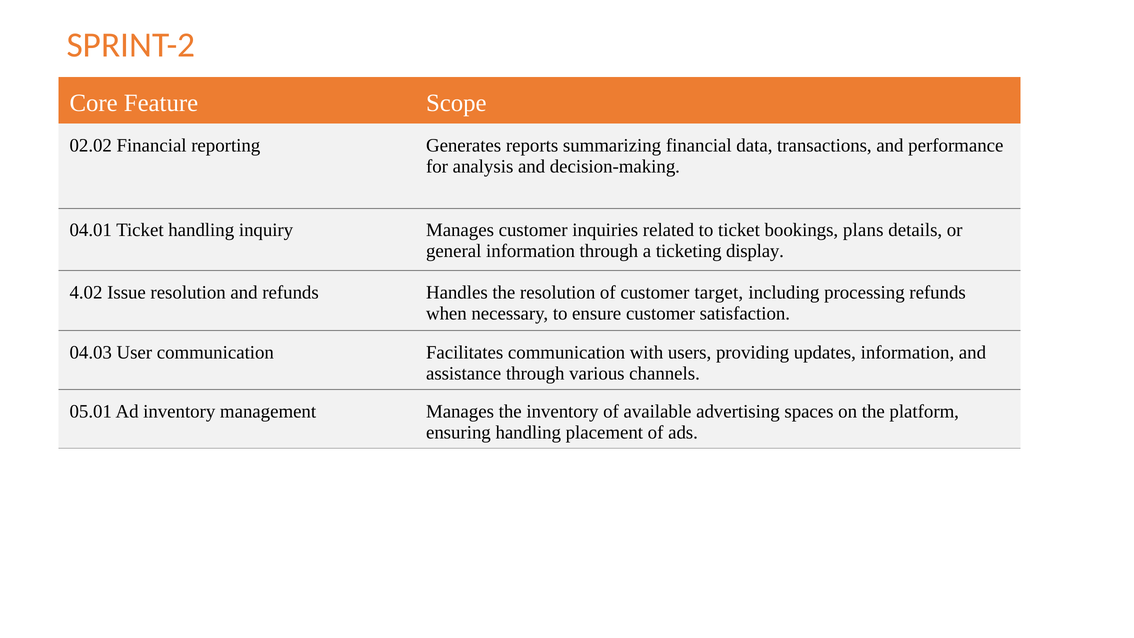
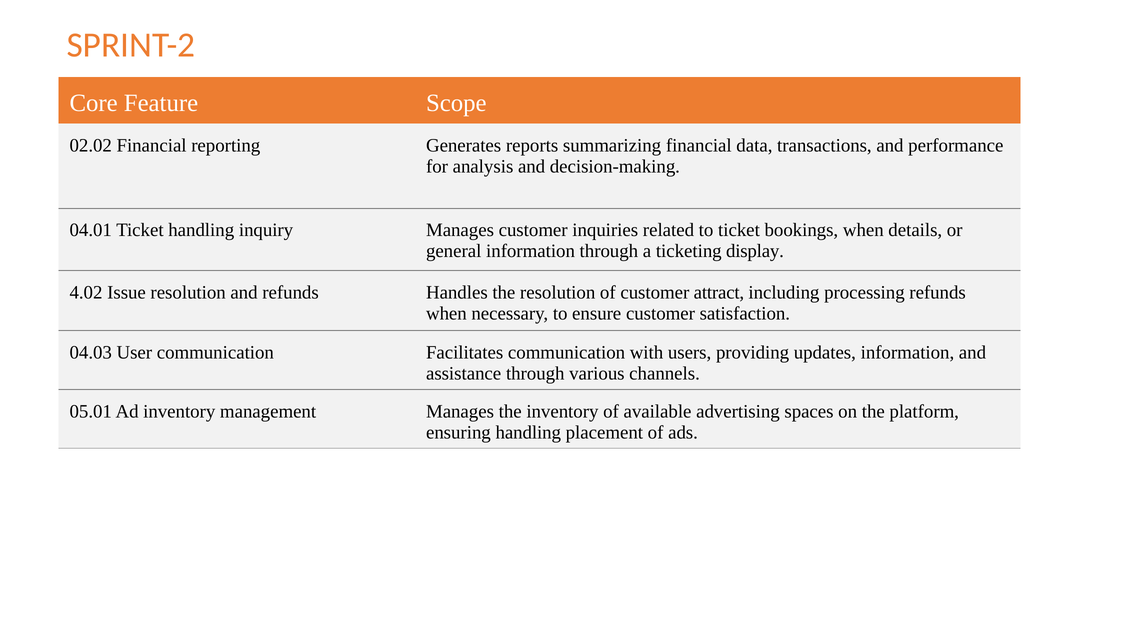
bookings plans: plans -> when
target: target -> attract
